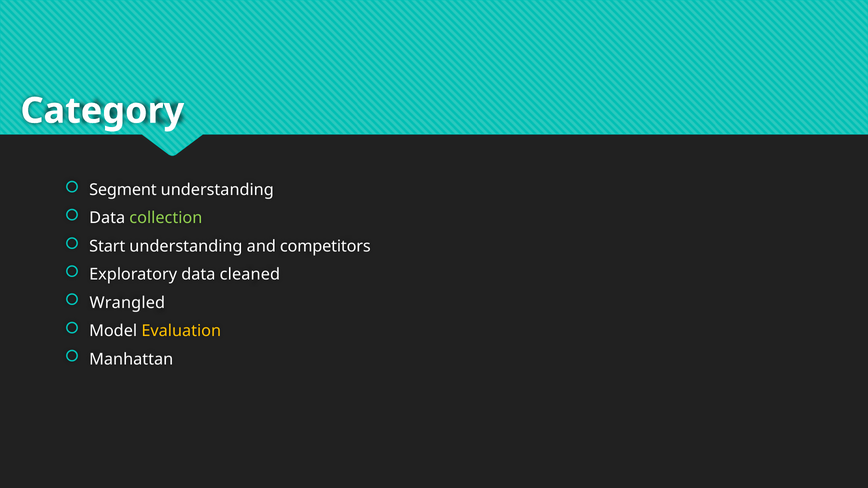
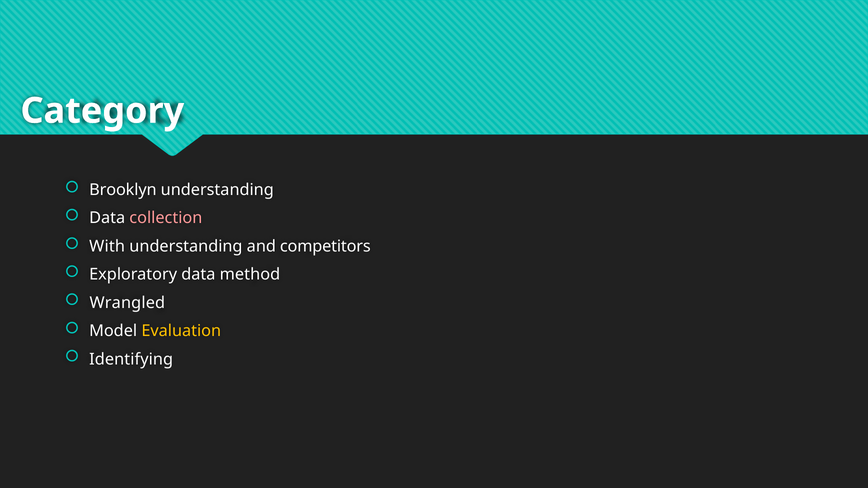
Segment: Segment -> Brooklyn
collection colour: light green -> pink
Start: Start -> With
cleaned: cleaned -> method
Manhattan: Manhattan -> Identifying
